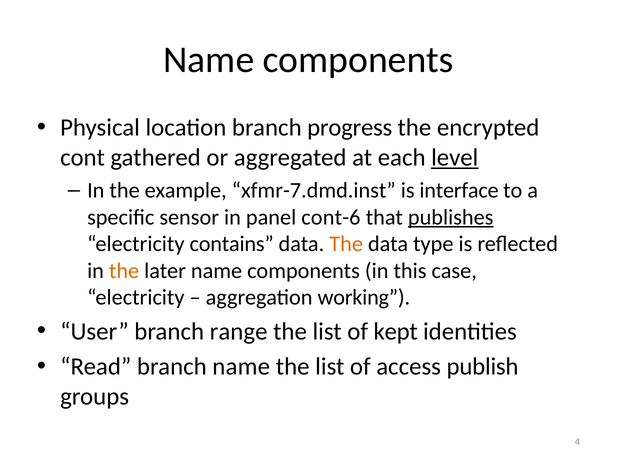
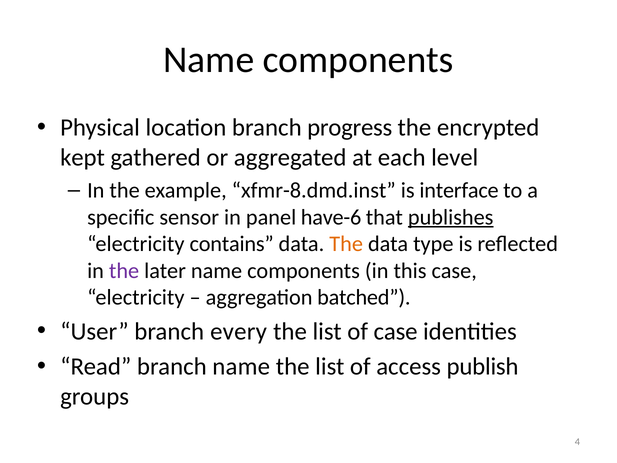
cont: cont -> kept
level underline: present -> none
xfmr-7.dmd.inst: xfmr-7.dmd.inst -> xfmr-8.dmd.inst
cont-6: cont-6 -> have-6
the at (124, 271) colour: orange -> purple
working: working -> batched
range: range -> every
of kept: kept -> case
